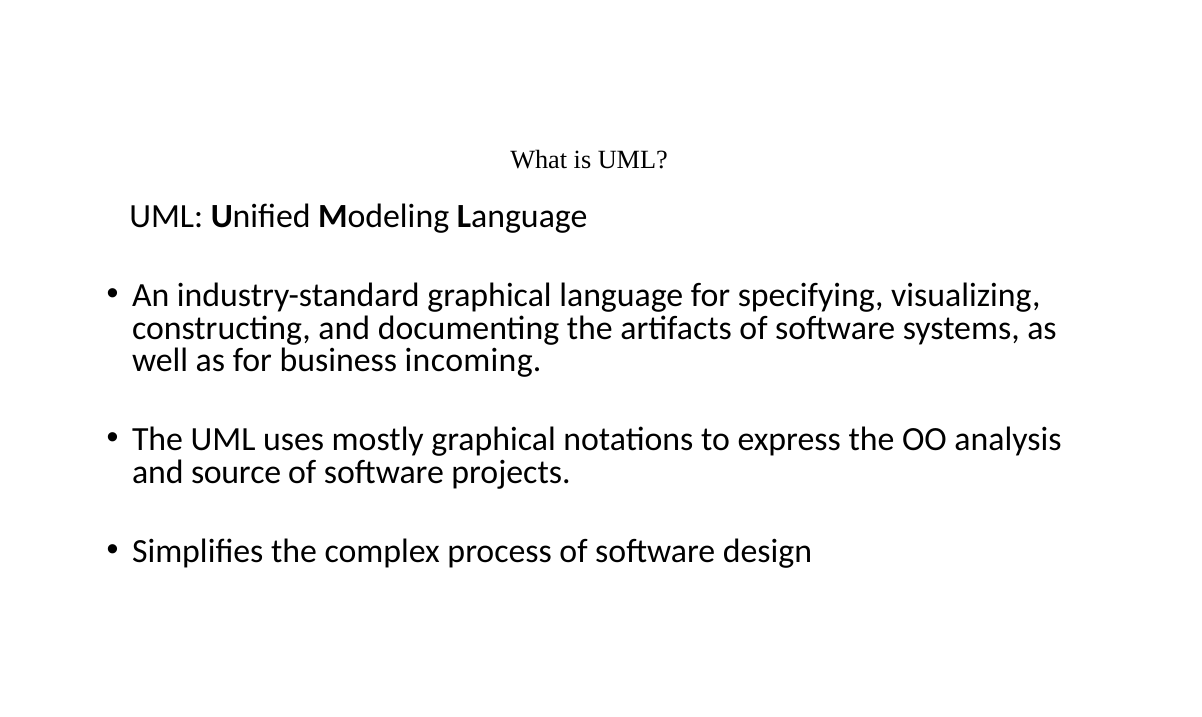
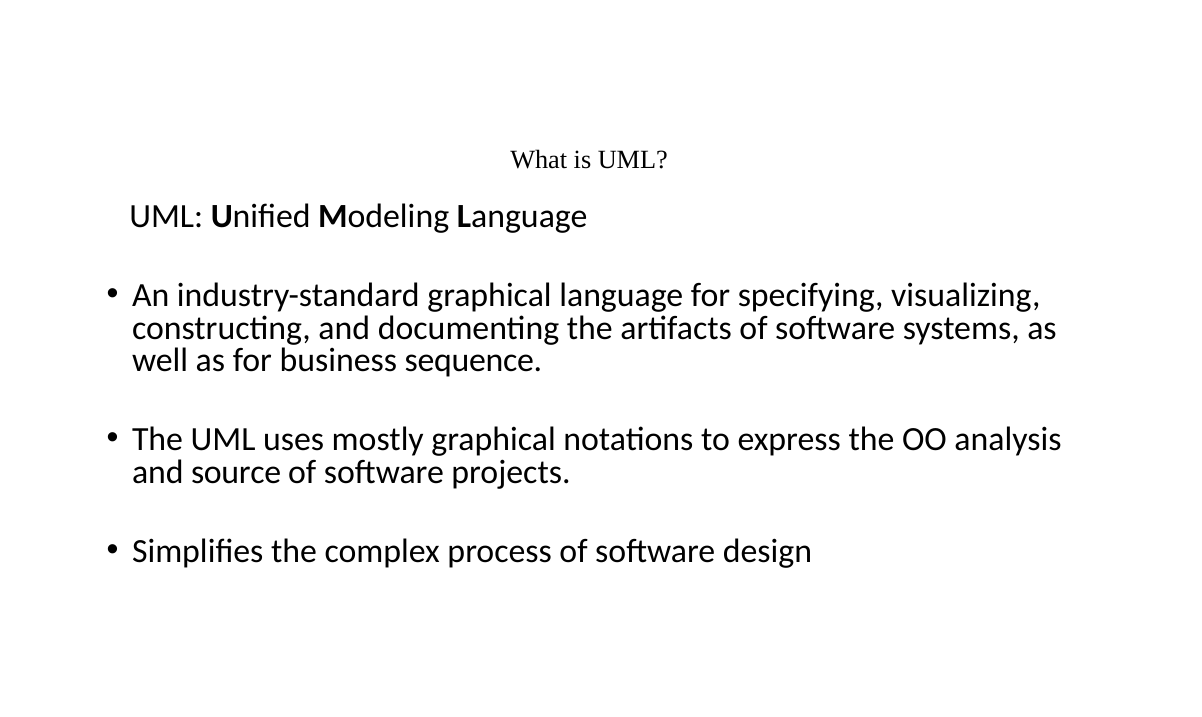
incoming: incoming -> sequence
